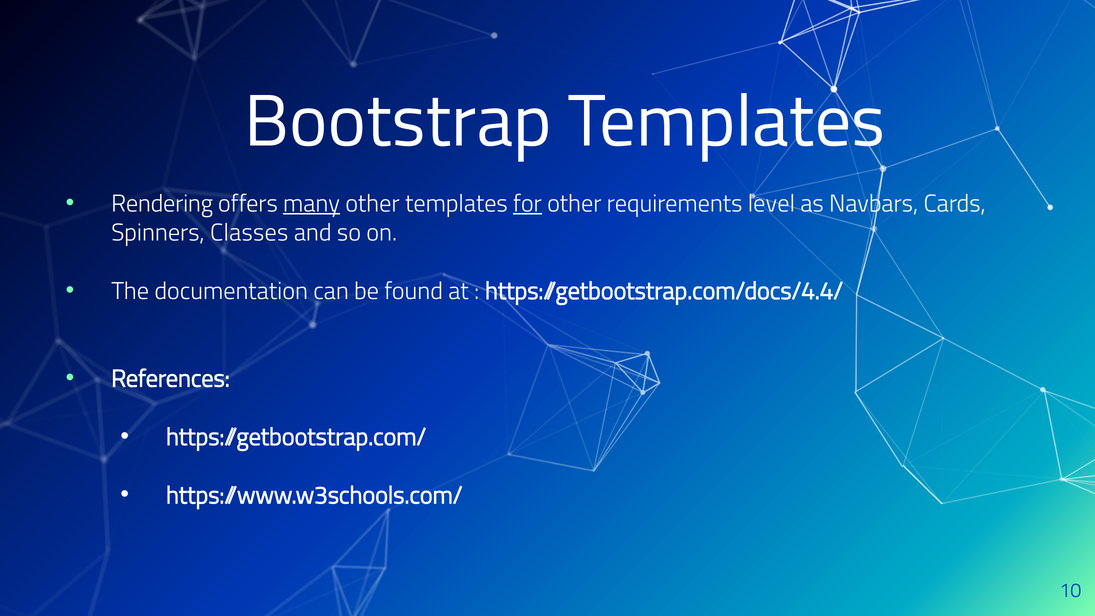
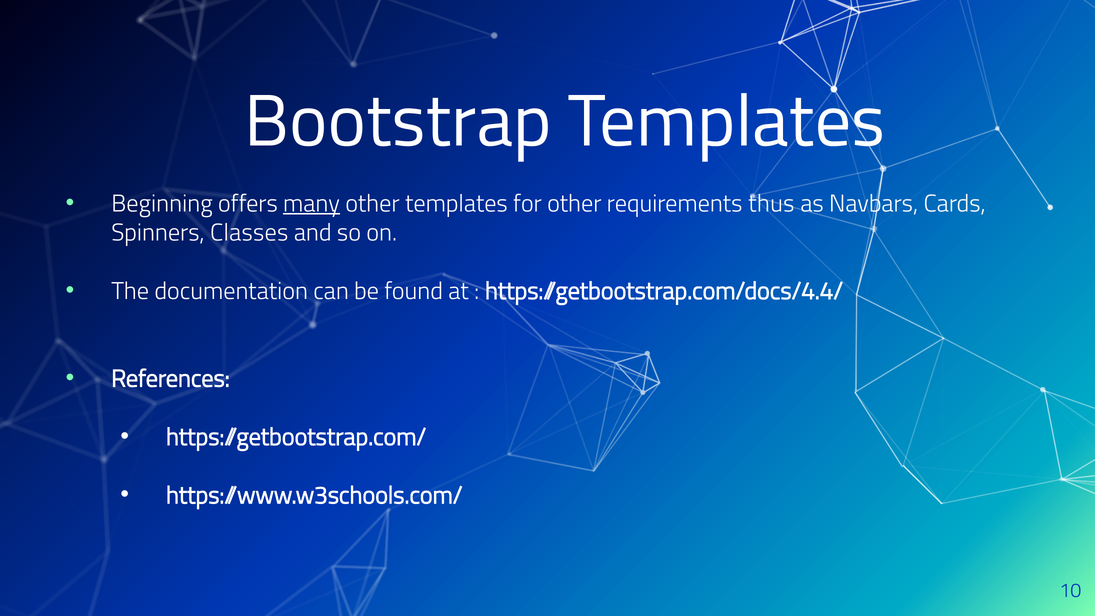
Rendering: Rendering -> Beginning
for underline: present -> none
level: level -> thus
